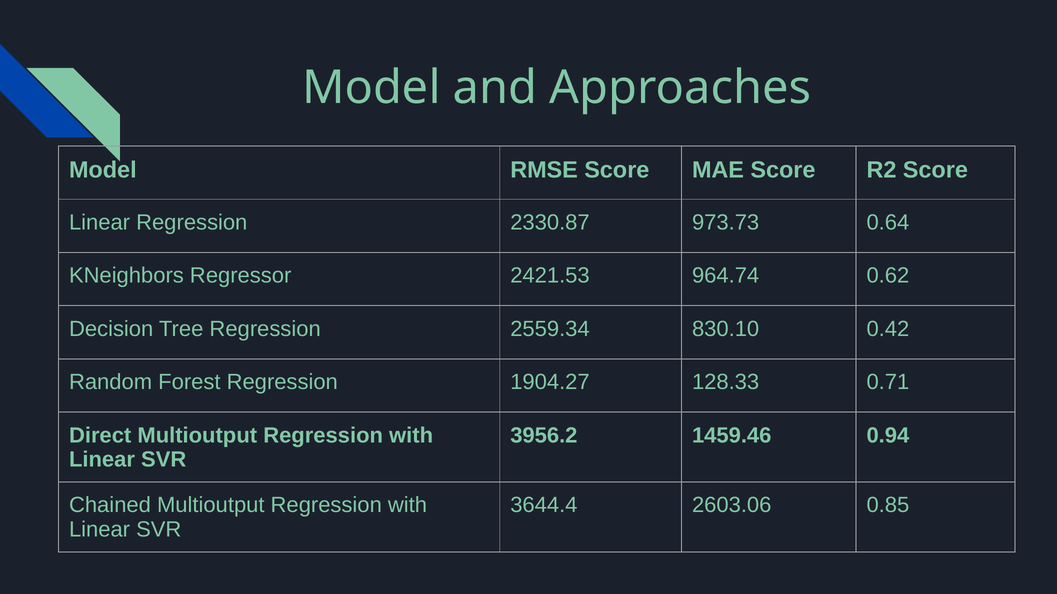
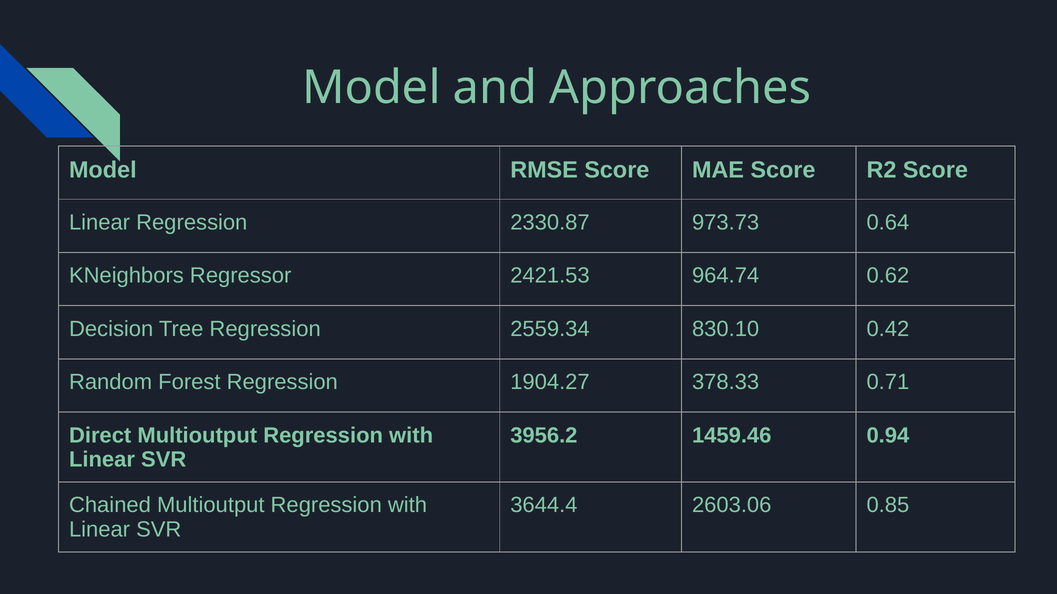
128.33: 128.33 -> 378.33
